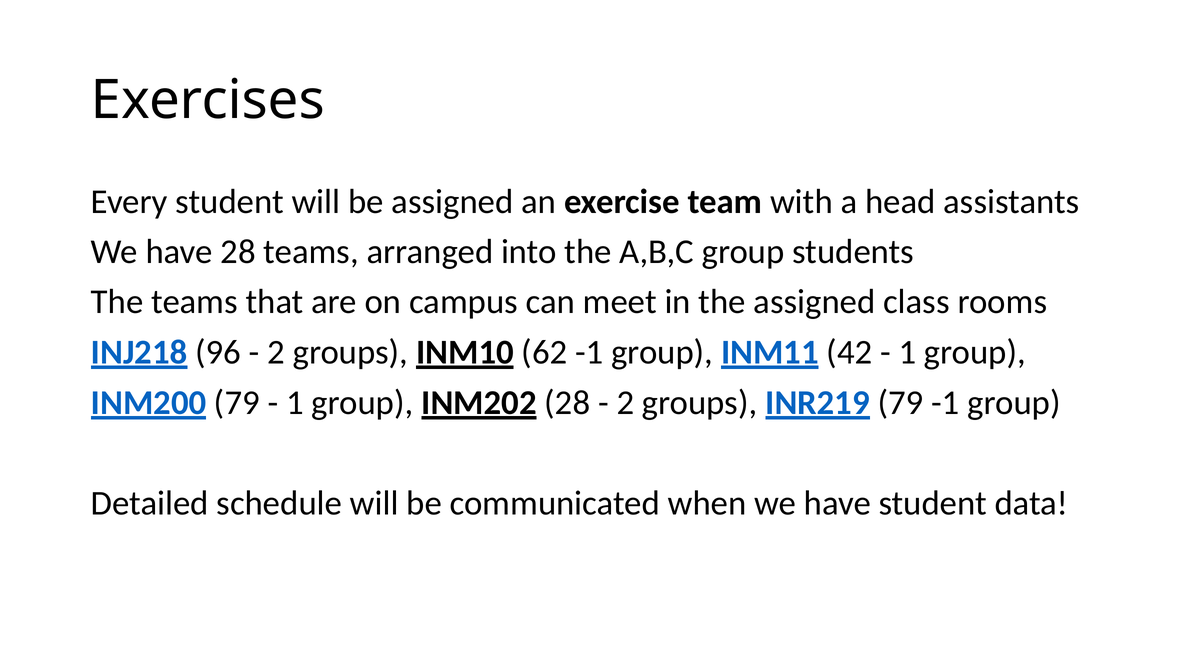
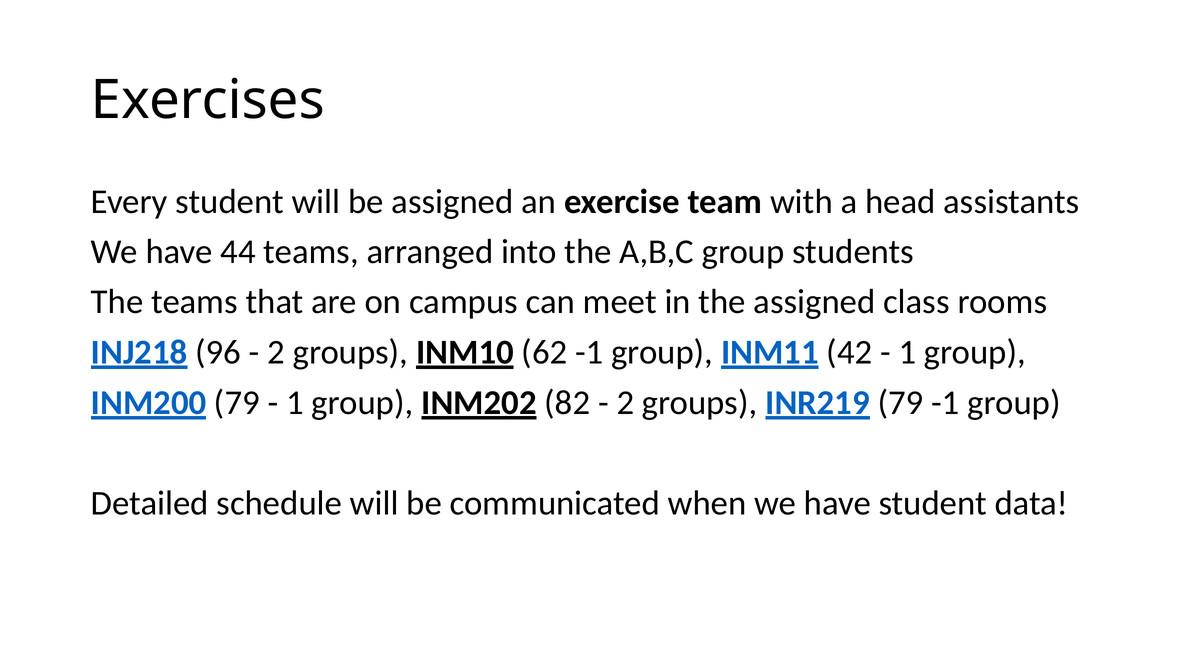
have 28: 28 -> 44
INM202 28: 28 -> 82
